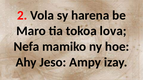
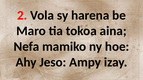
lova: lova -> aina
